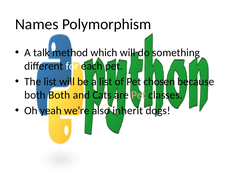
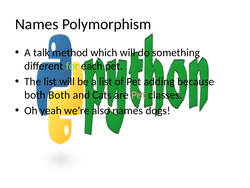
for colour: white -> light green
chosen: chosen -> adding
also inherit: inherit -> names
